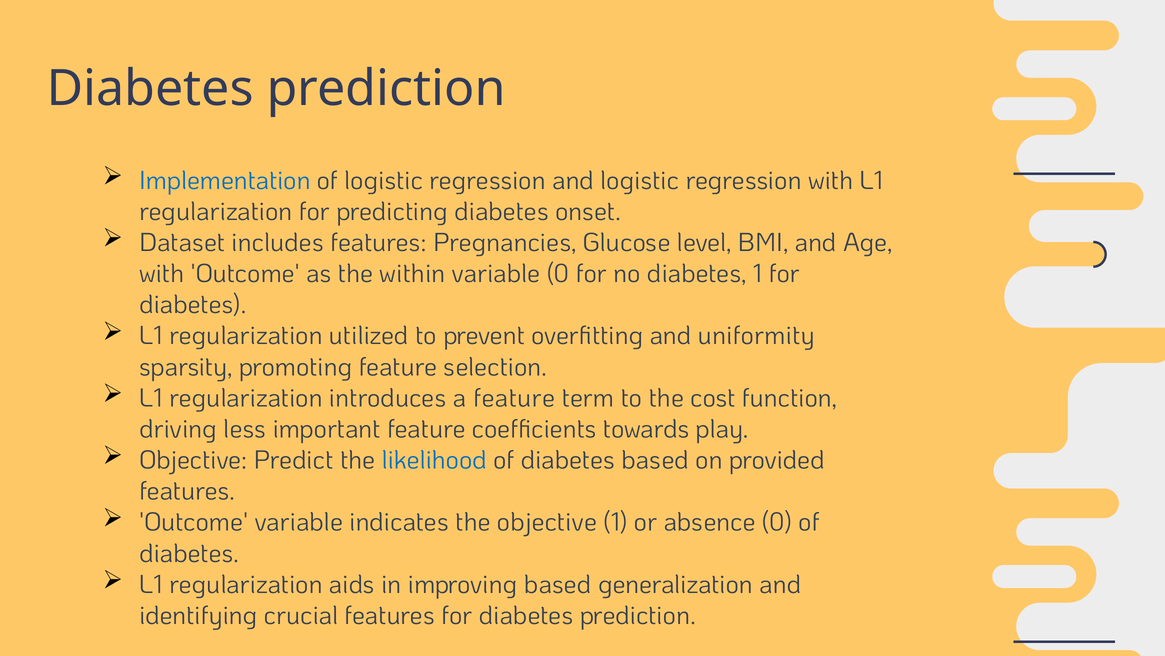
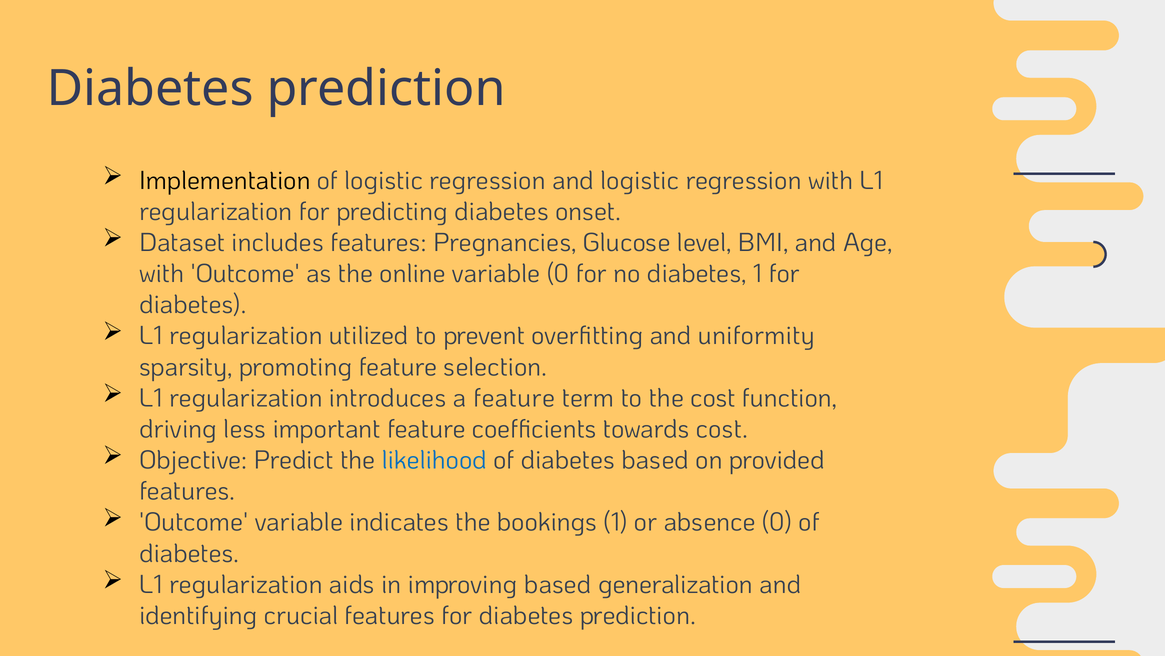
Implementation colour: blue -> black
within: within -> online
towards play: play -> cost
the objective: objective -> bookings
